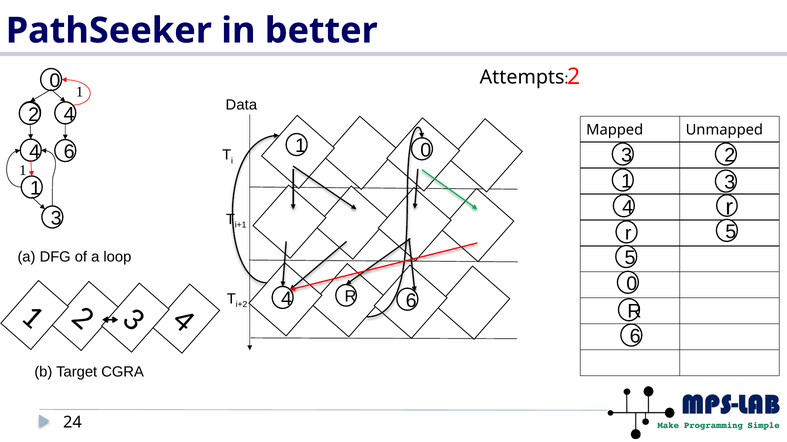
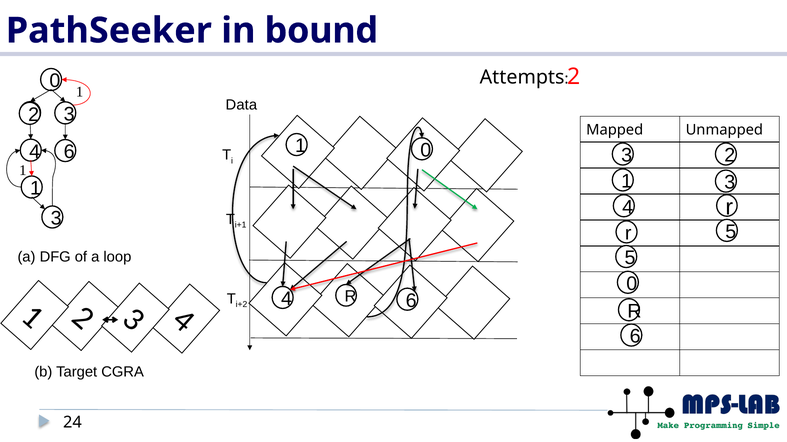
better: better -> bound
4 at (69, 114): 4 -> 3
